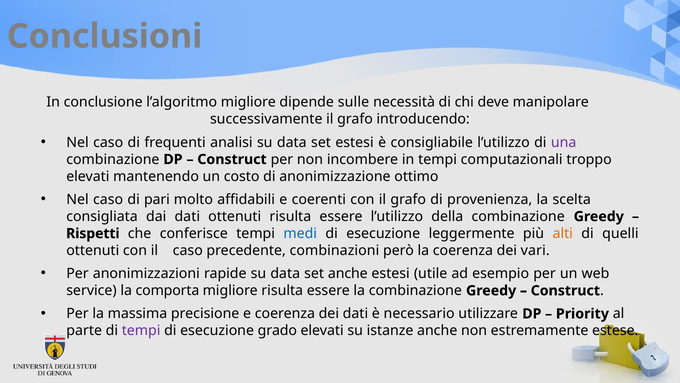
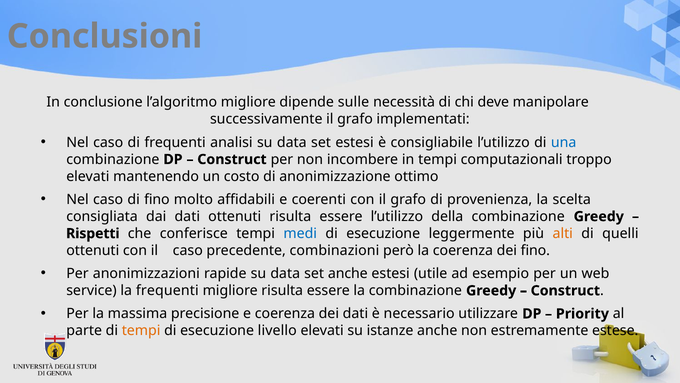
introducendo: introducendo -> implementati
una colour: purple -> blue
di pari: pari -> fino
dei vari: vari -> fino
la comporta: comporta -> frequenti
tempi at (141, 330) colour: purple -> orange
grado: grado -> livello
